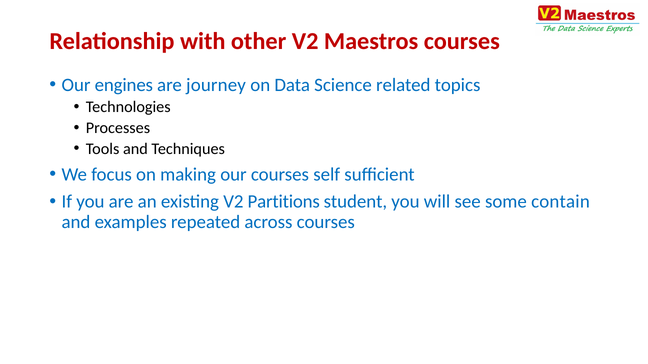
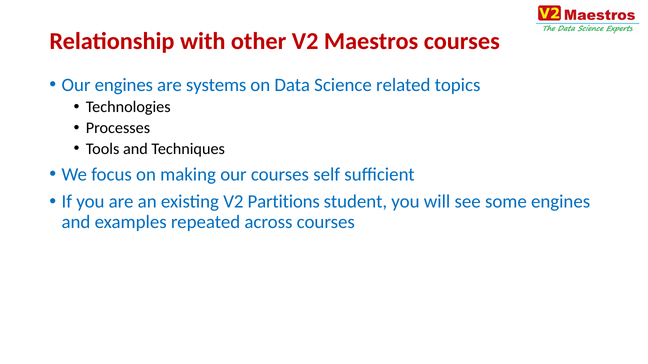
journey: journey -> systems
some contain: contain -> engines
